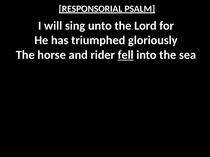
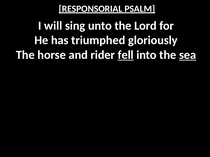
sea underline: none -> present
